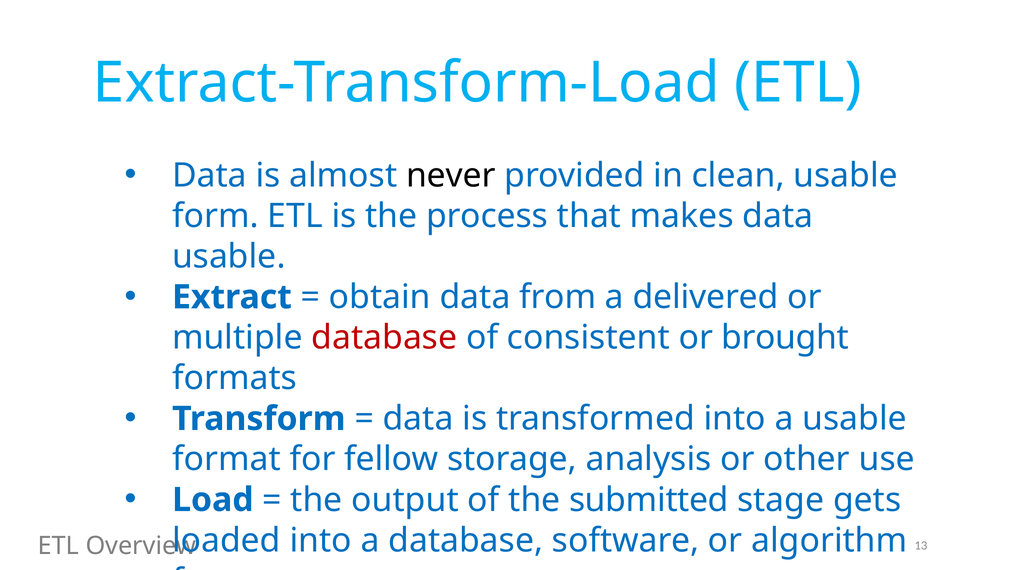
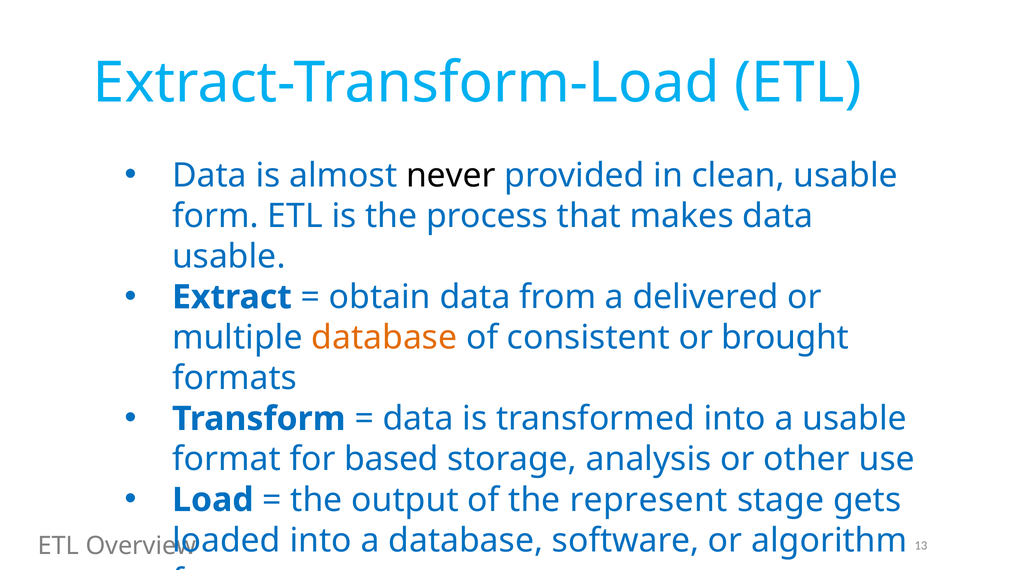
database at (384, 338) colour: red -> orange
fellow: fellow -> based
submitted: submitted -> represent
